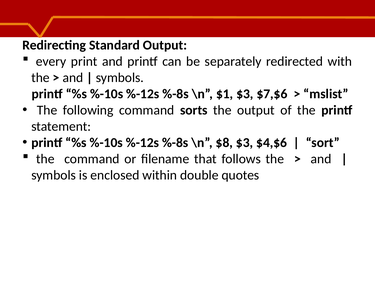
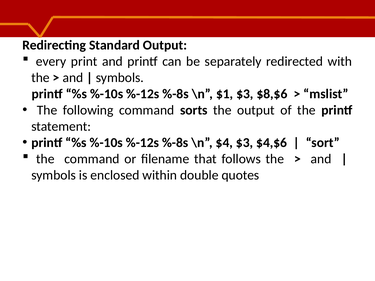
$7,$6: $7,$6 -> $8,$6
$8: $8 -> $4
